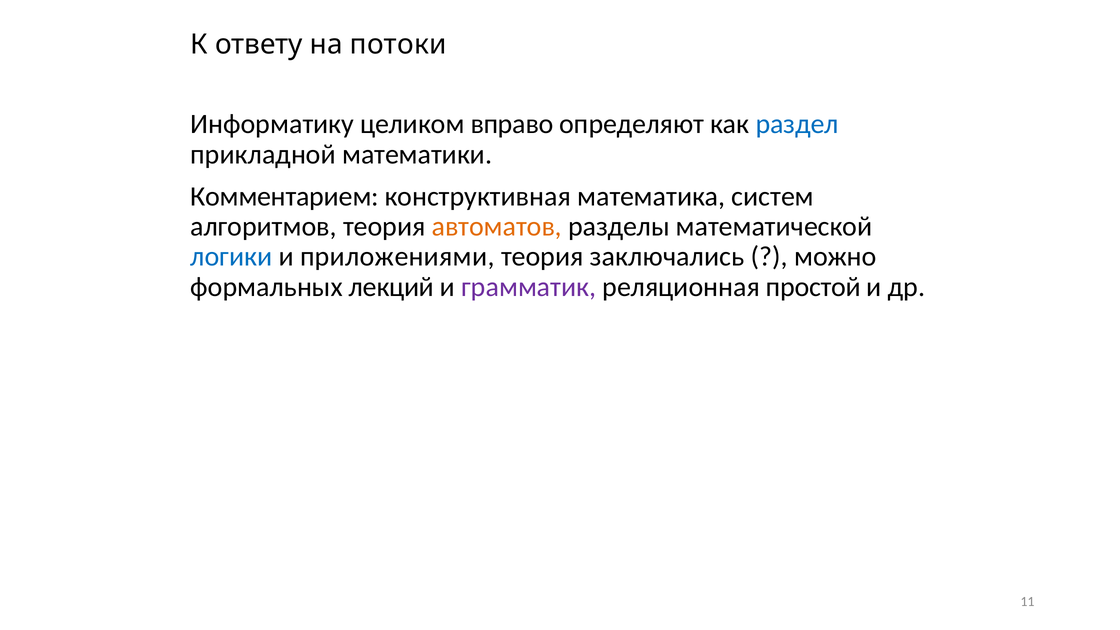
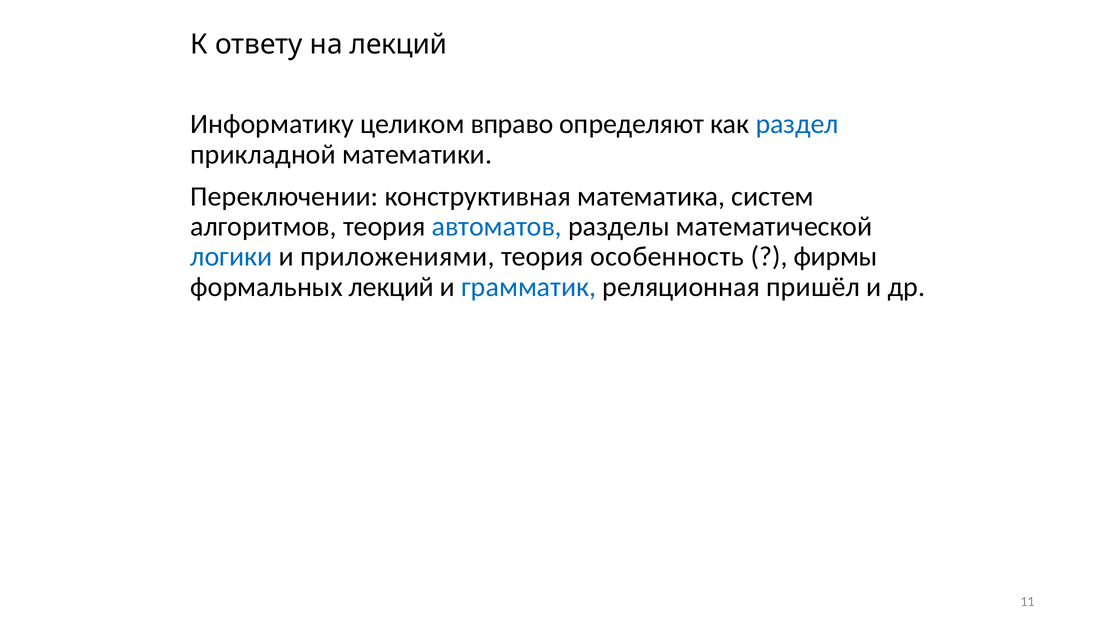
на потоки: потоки -> лекций
Комментарием: Комментарием -> Переключении
автоматов colour: orange -> blue
заключались: заключались -> особенность
можно: можно -> фирмы
грамматик colour: purple -> blue
простой: простой -> пришёл
